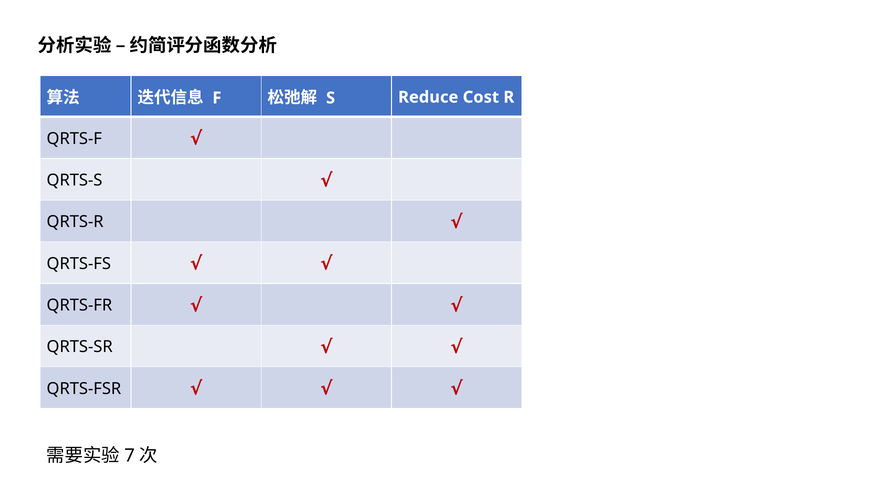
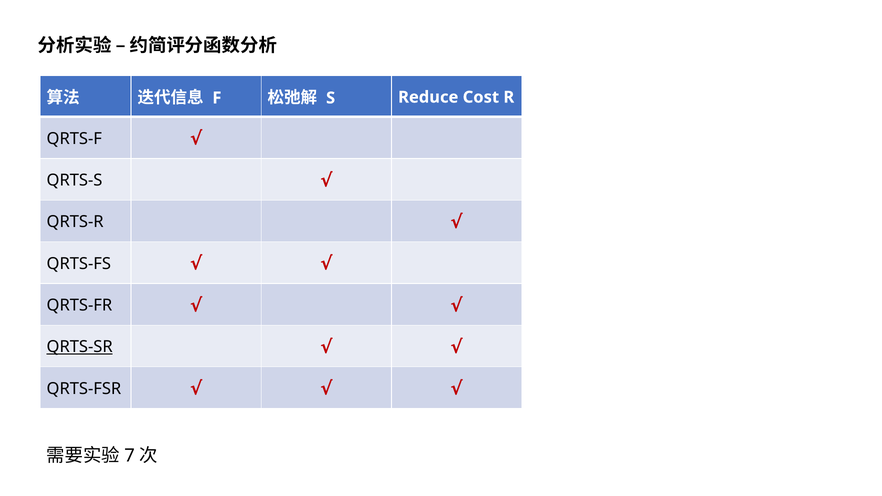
QRTS-SR underline: none -> present
